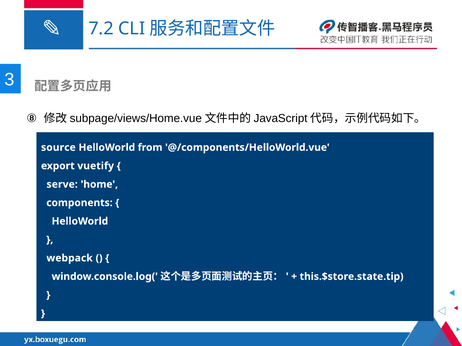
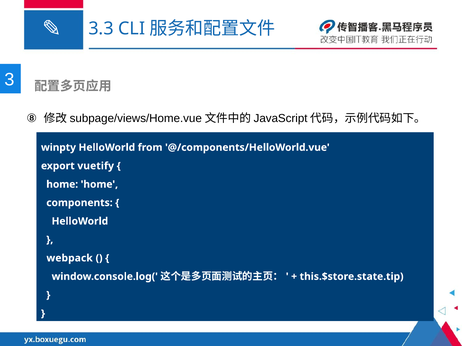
7.2: 7.2 -> 3.3
source: source -> winpty
serve at (62, 185): serve -> home
